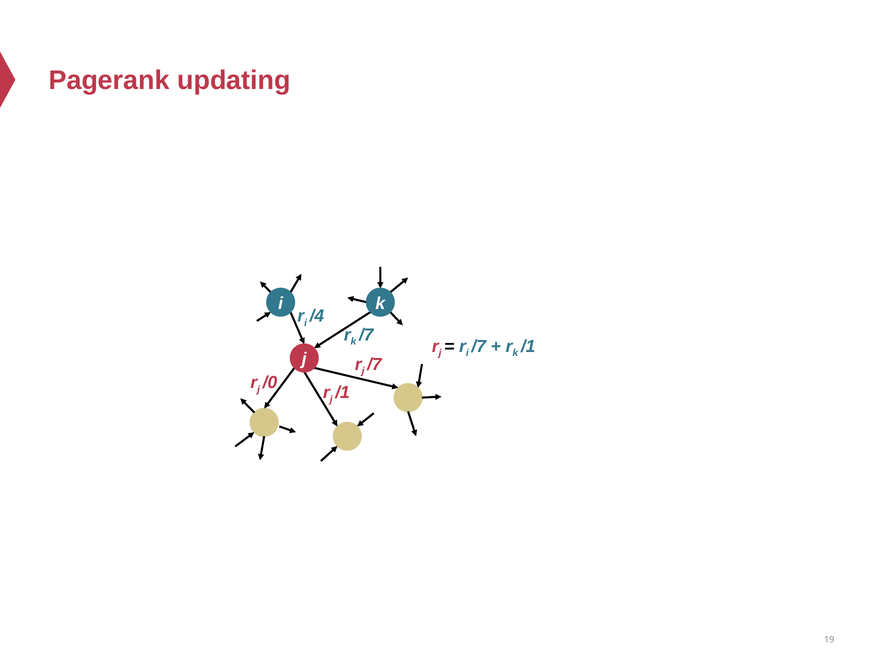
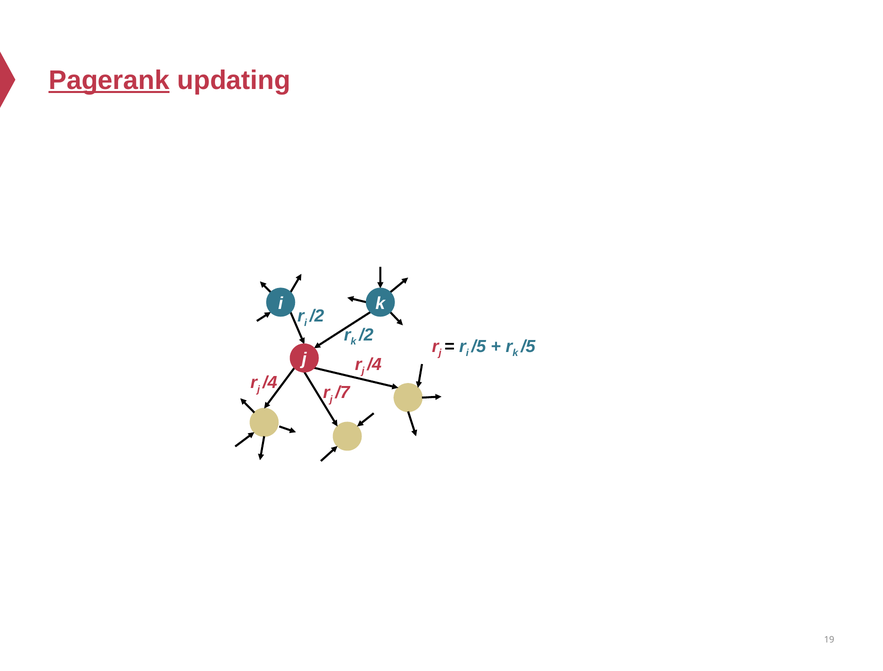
Pagerank underline: none -> present
i /4: /4 -> /2
k /7: /7 -> /2
i /7: /7 -> /5
k /1: /1 -> /5
/7 at (374, 364): /7 -> /4
/0 at (270, 382): /0 -> /4
j /1: /1 -> /7
